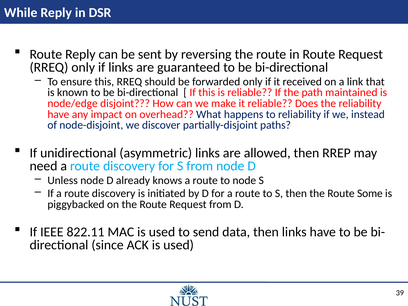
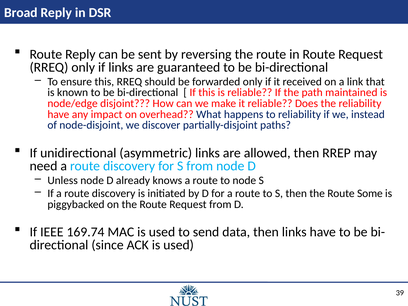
While: While -> Broad
822.11: 822.11 -> 169.74
